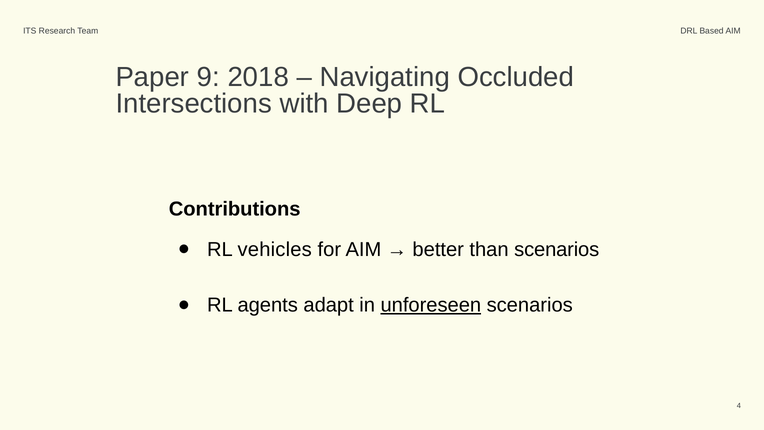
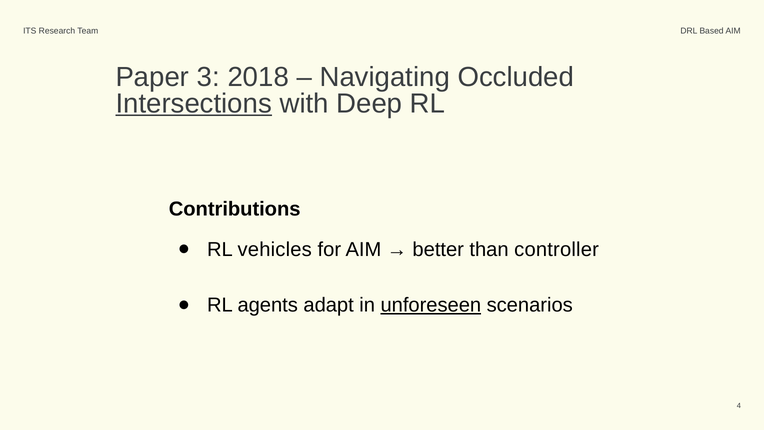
9: 9 -> 3
Intersections underline: none -> present
than scenarios: scenarios -> controller
